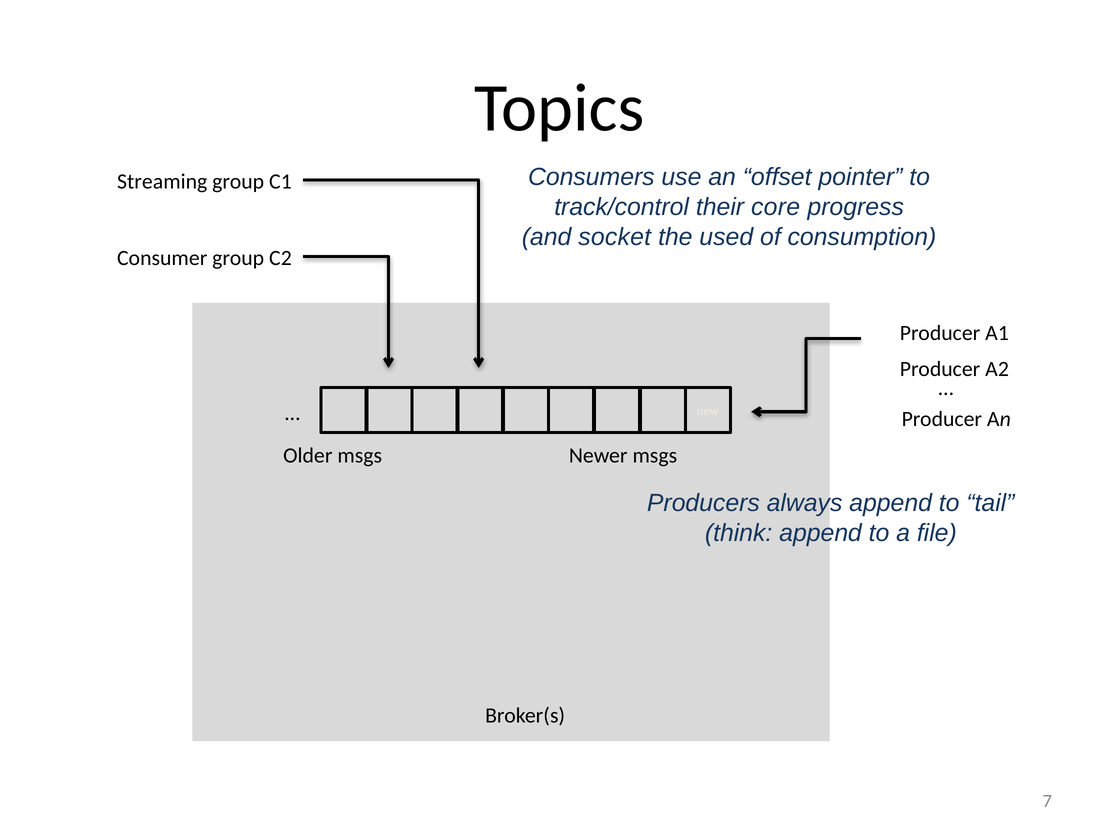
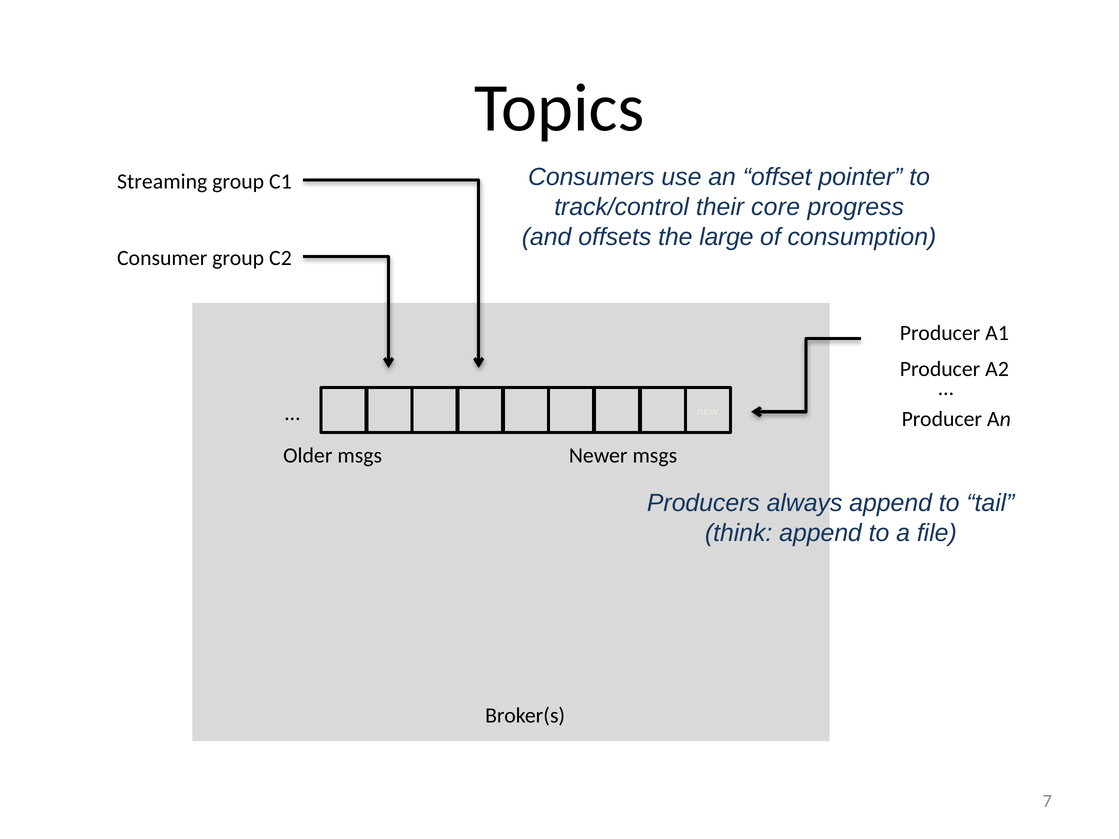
socket: socket -> offsets
used: used -> large
